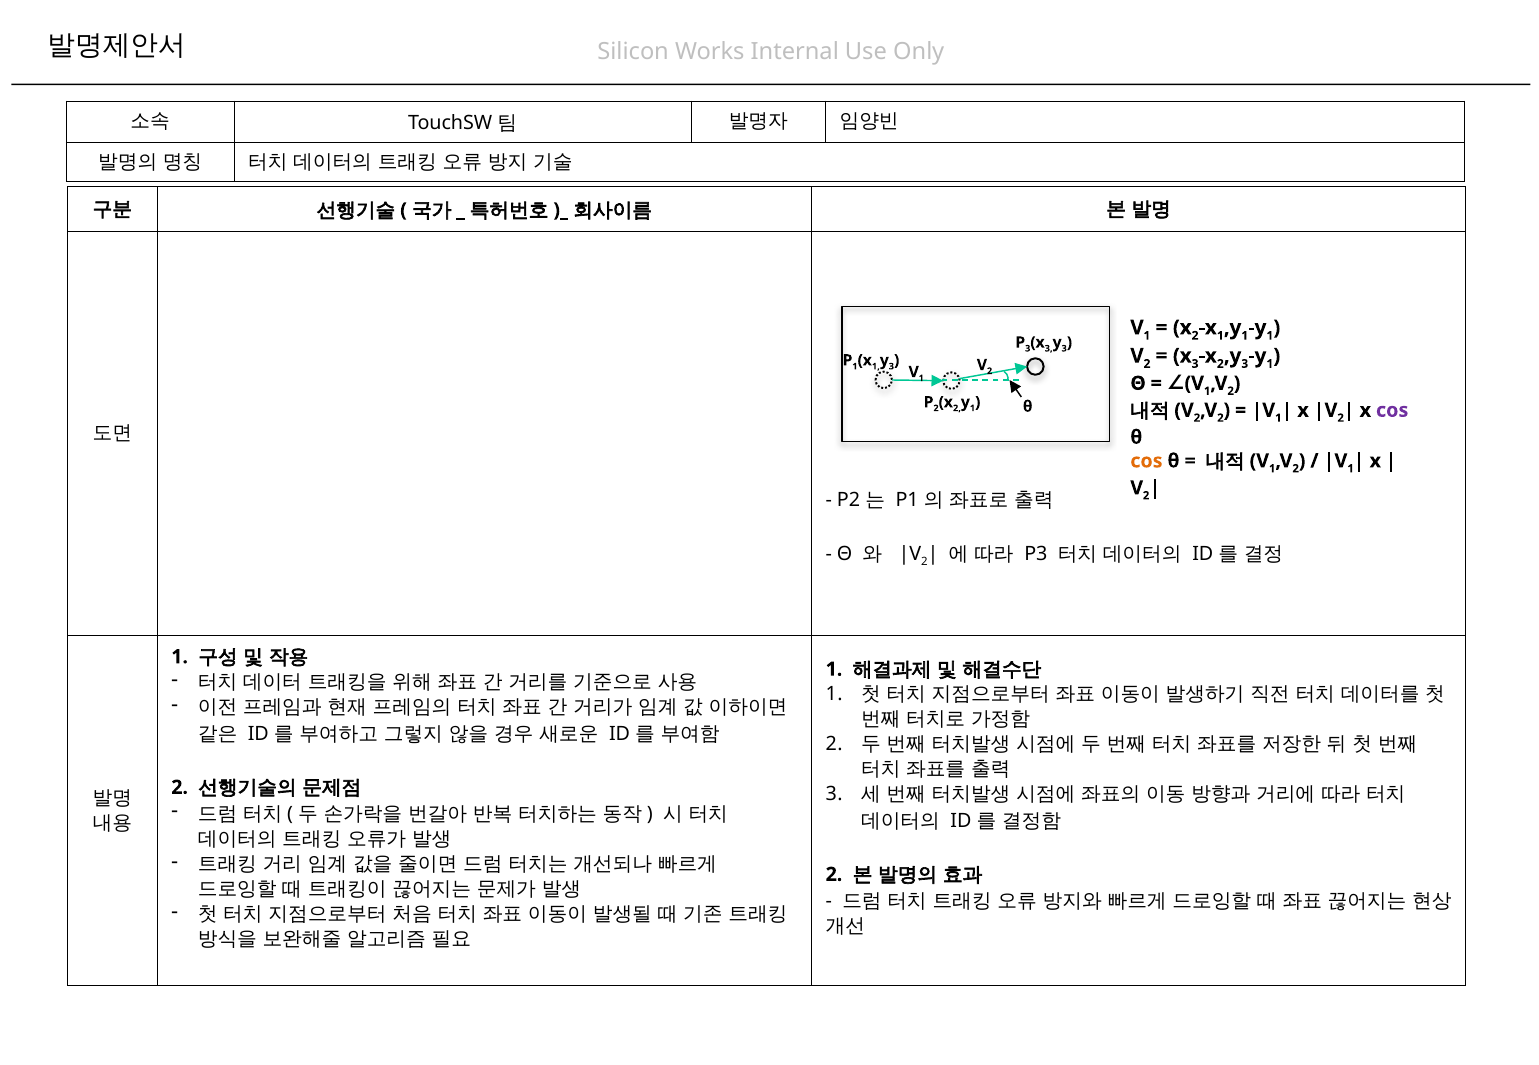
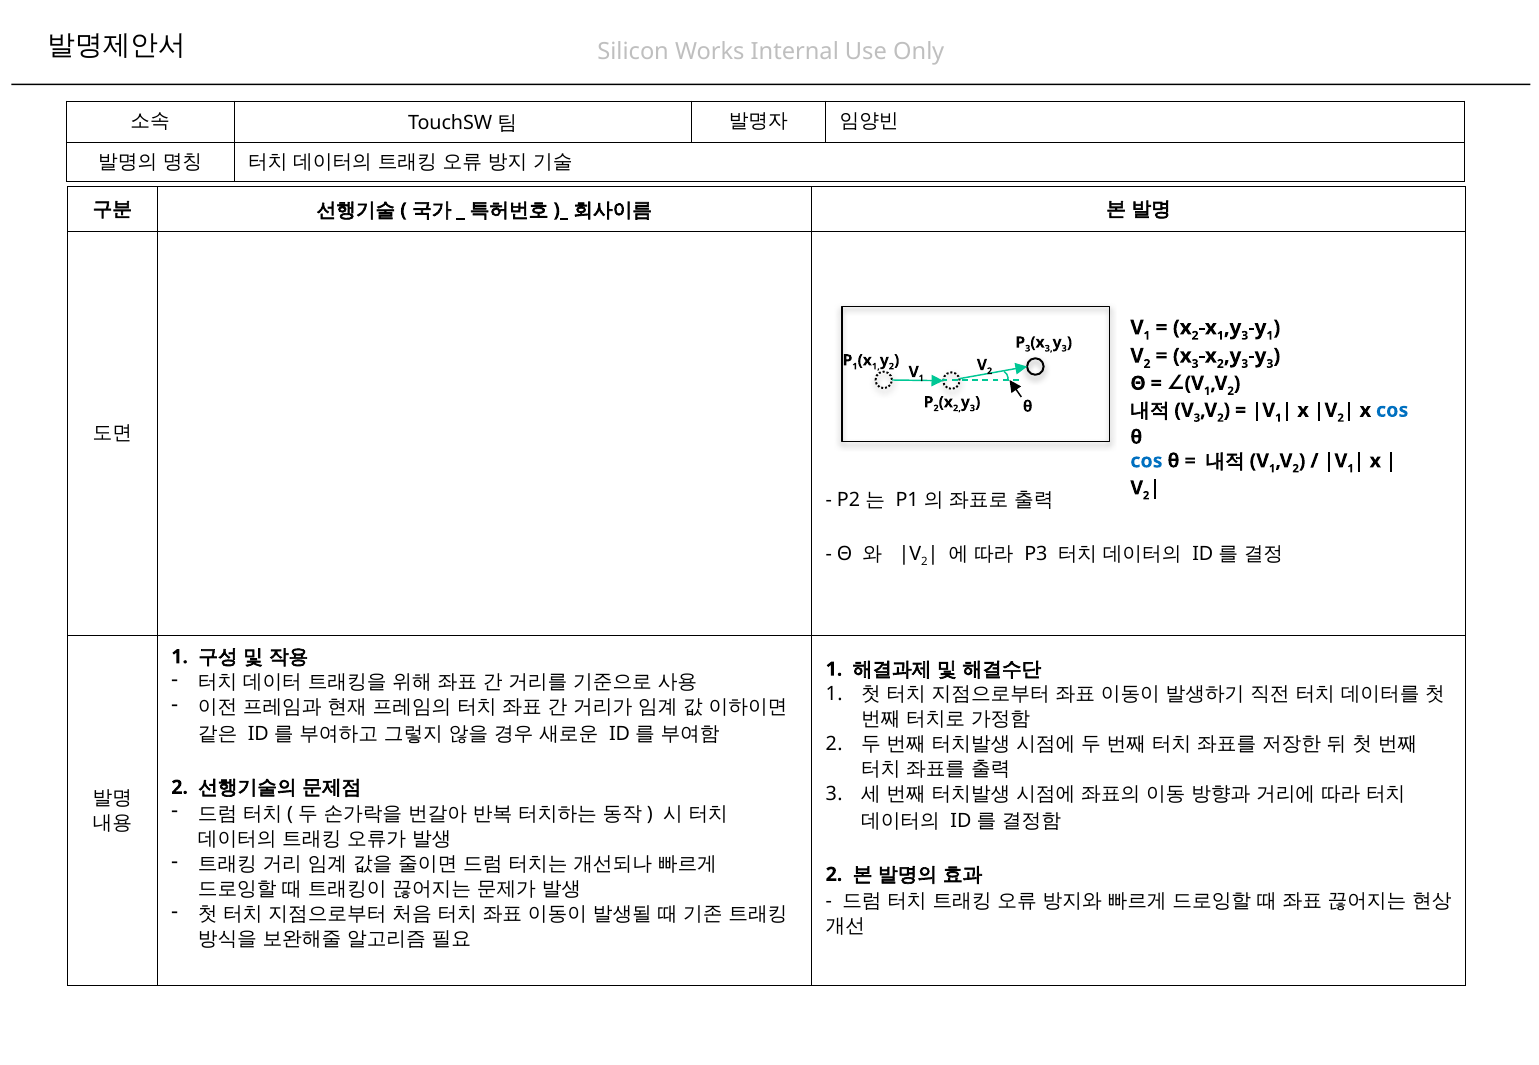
1 at (1245, 336): 1 -> 3
1 at (1270, 364): 1 -> 3
3 at (891, 367): 3 -> 2
1 at (972, 408): 1 -> 3
2 at (1197, 418): 2 -> 3
cos at (1392, 410) colour: purple -> blue
cos at (1146, 461) colour: orange -> blue
